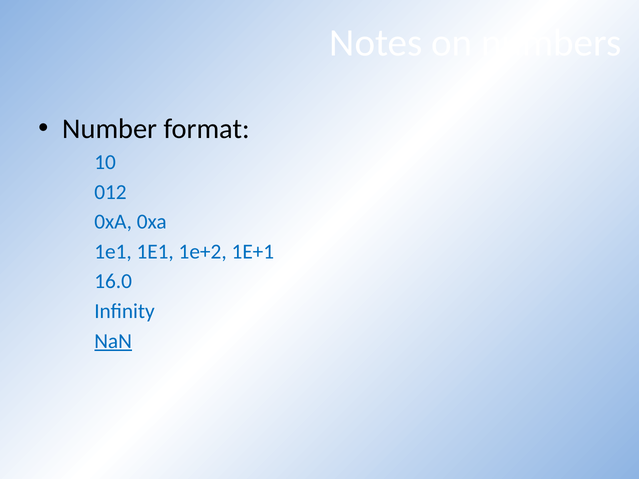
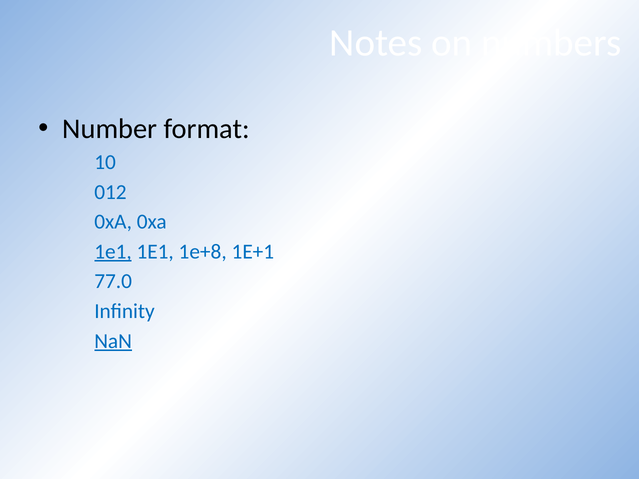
1e1 at (113, 252) underline: none -> present
1e+2: 1e+2 -> 1e+8
16.0: 16.0 -> 77.0
